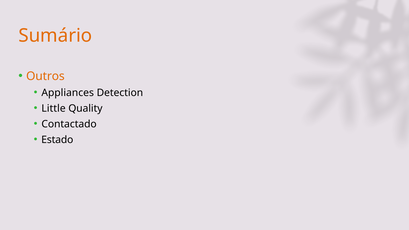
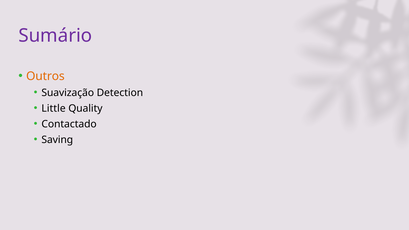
Sumário colour: orange -> purple
Appliances: Appliances -> Suavização
Estado: Estado -> Saving
